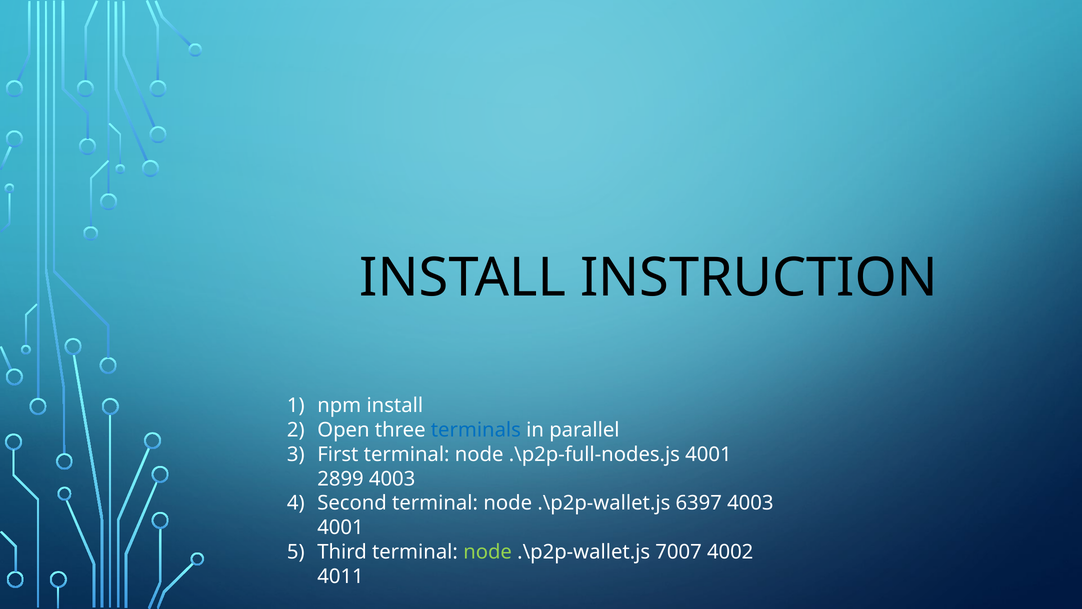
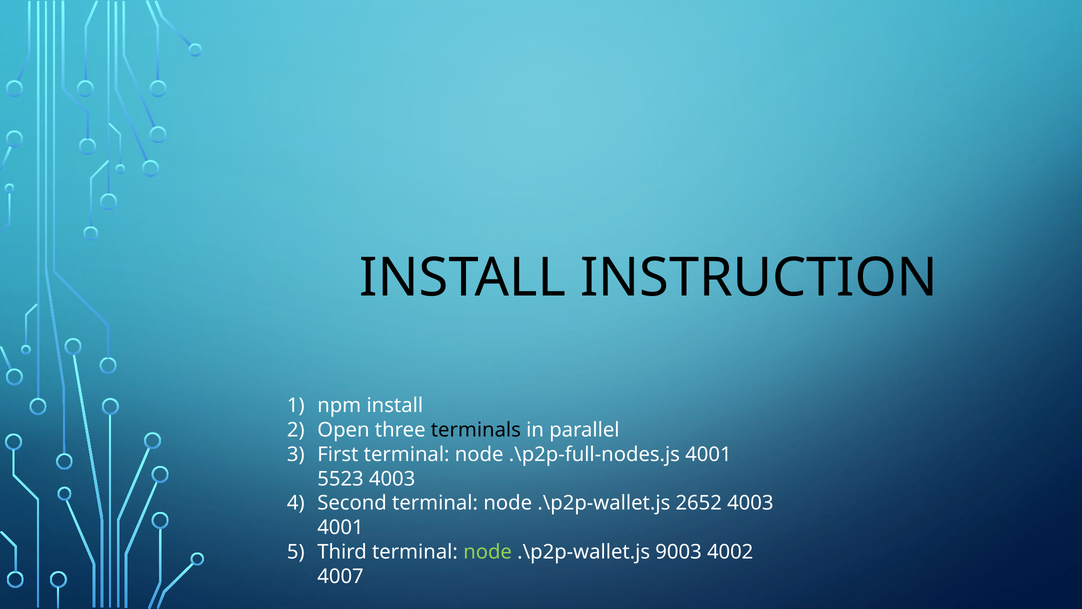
terminals colour: blue -> black
2899: 2899 -> 5523
6397: 6397 -> 2652
7007: 7007 -> 9003
4011: 4011 -> 4007
